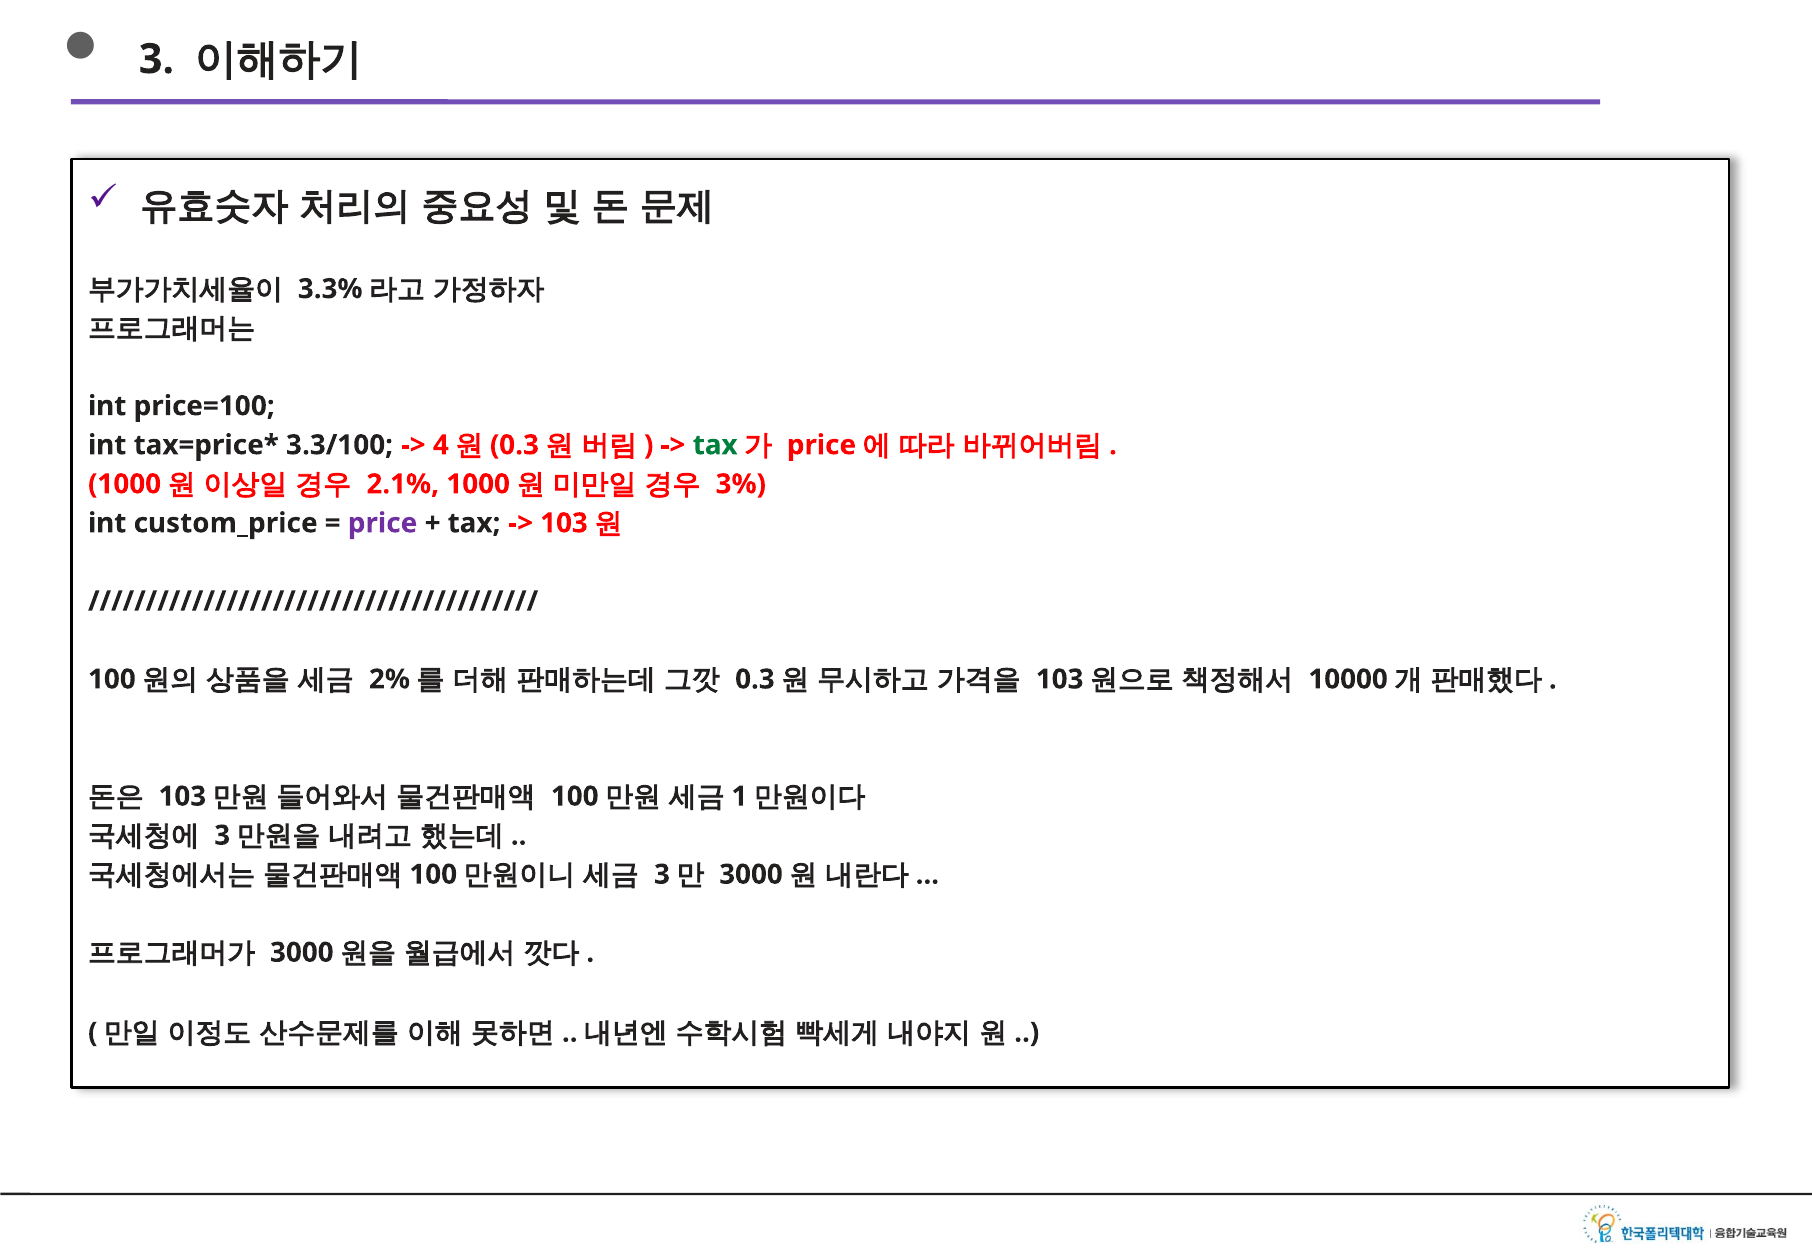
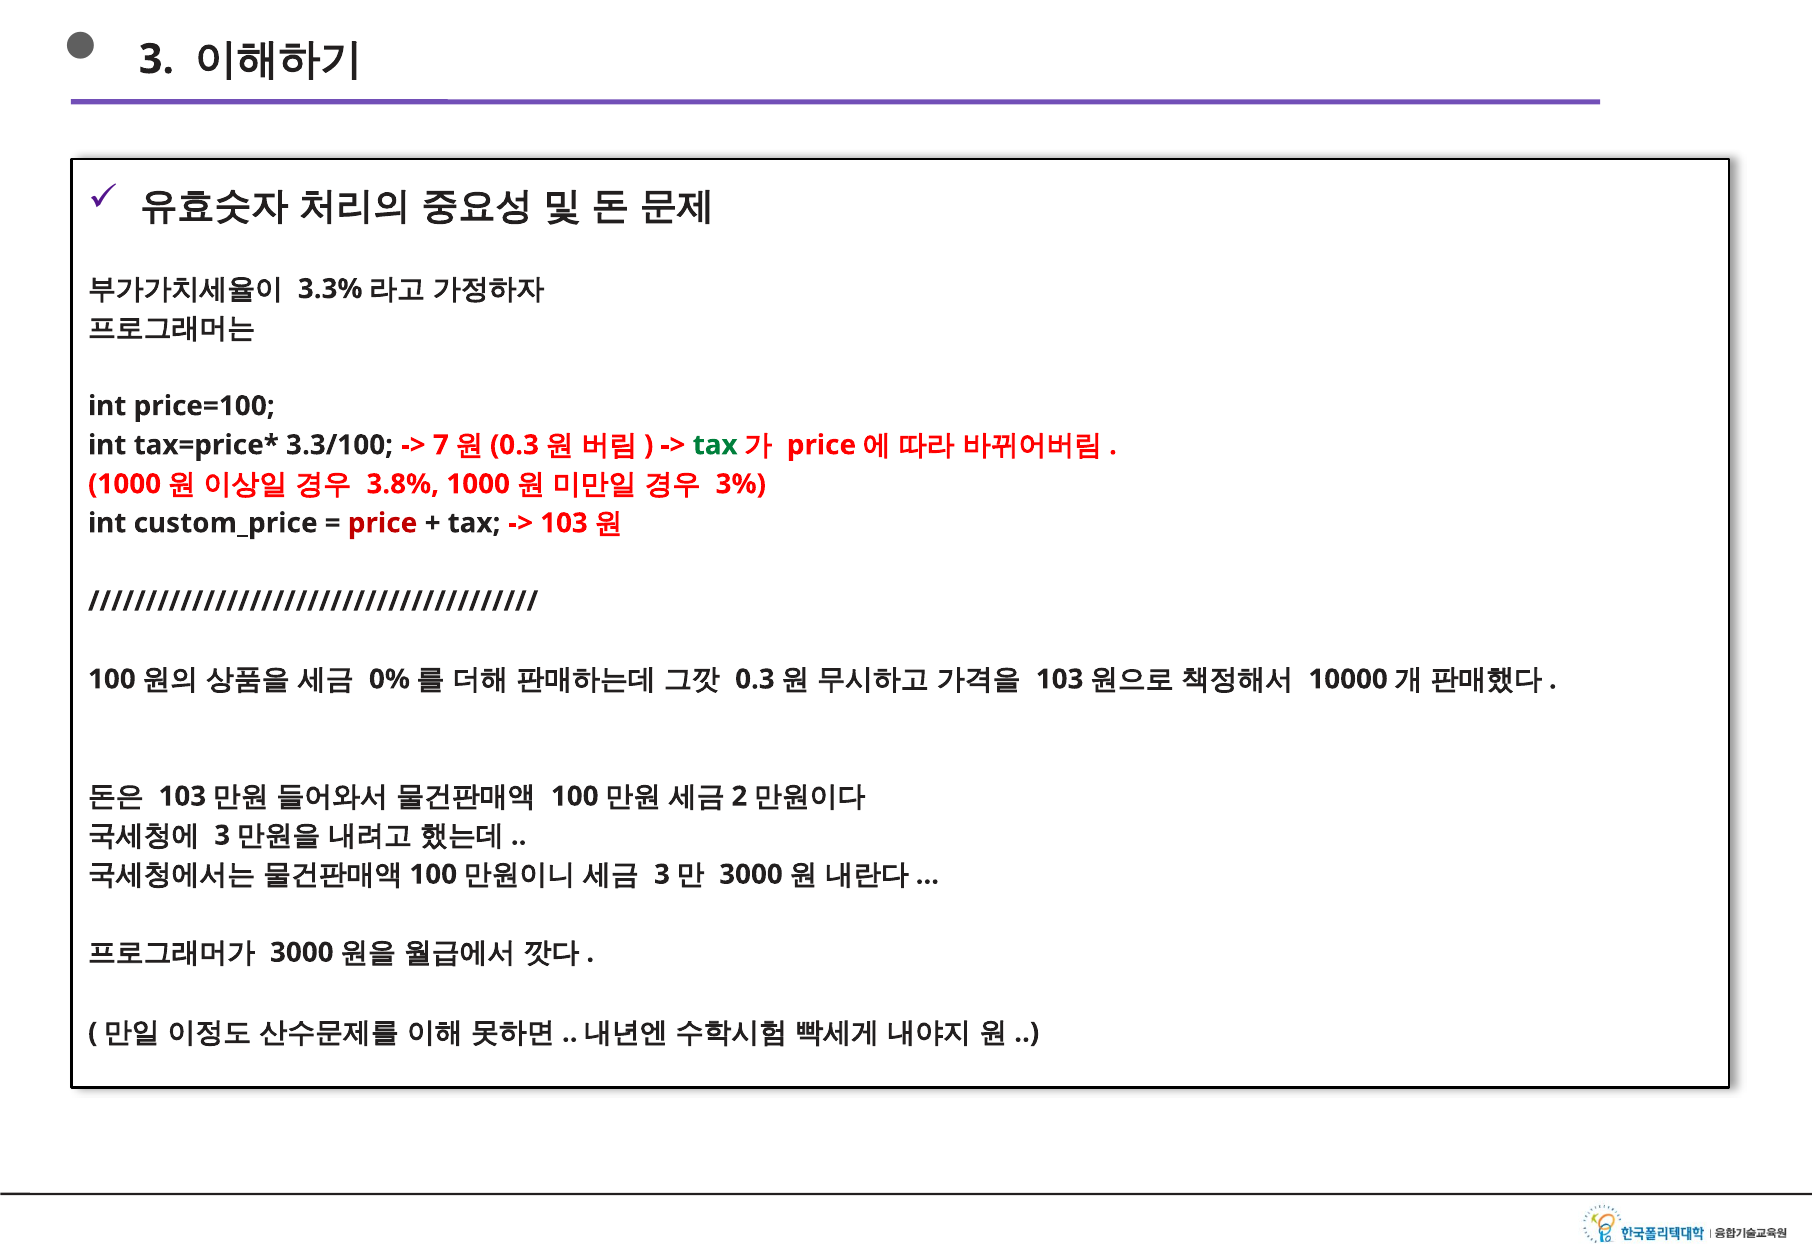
4: 4 -> 7
2.1%: 2.1% -> 3.8%
price at (383, 523) colour: purple -> red
2%: 2% -> 0%
1: 1 -> 2
